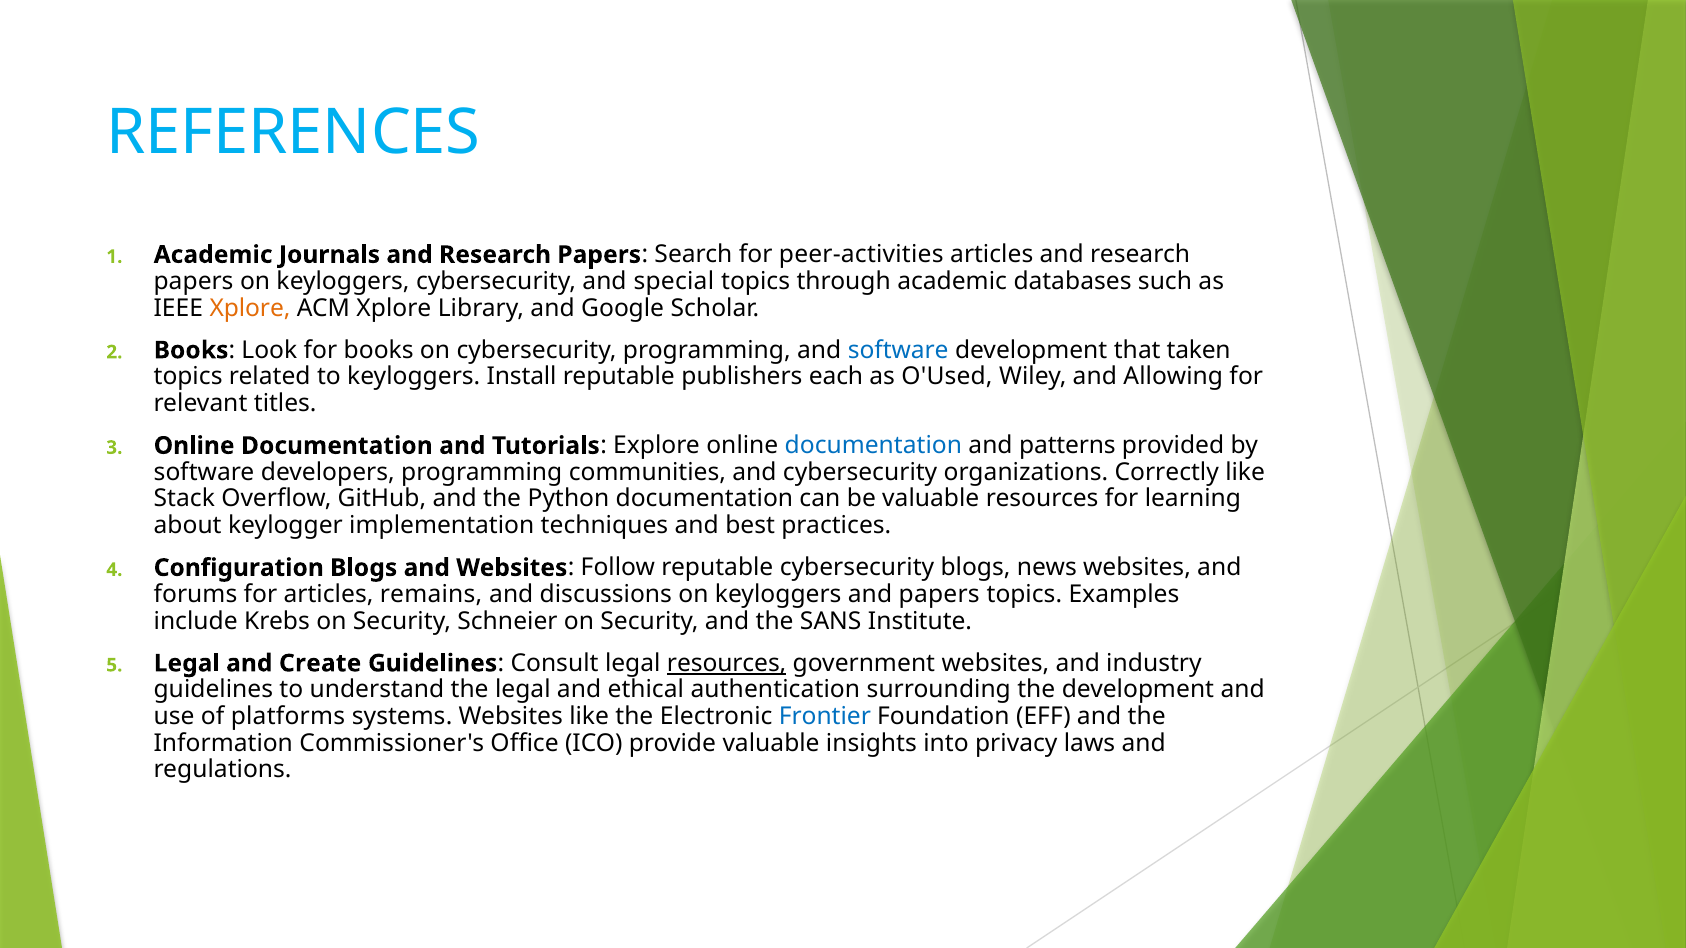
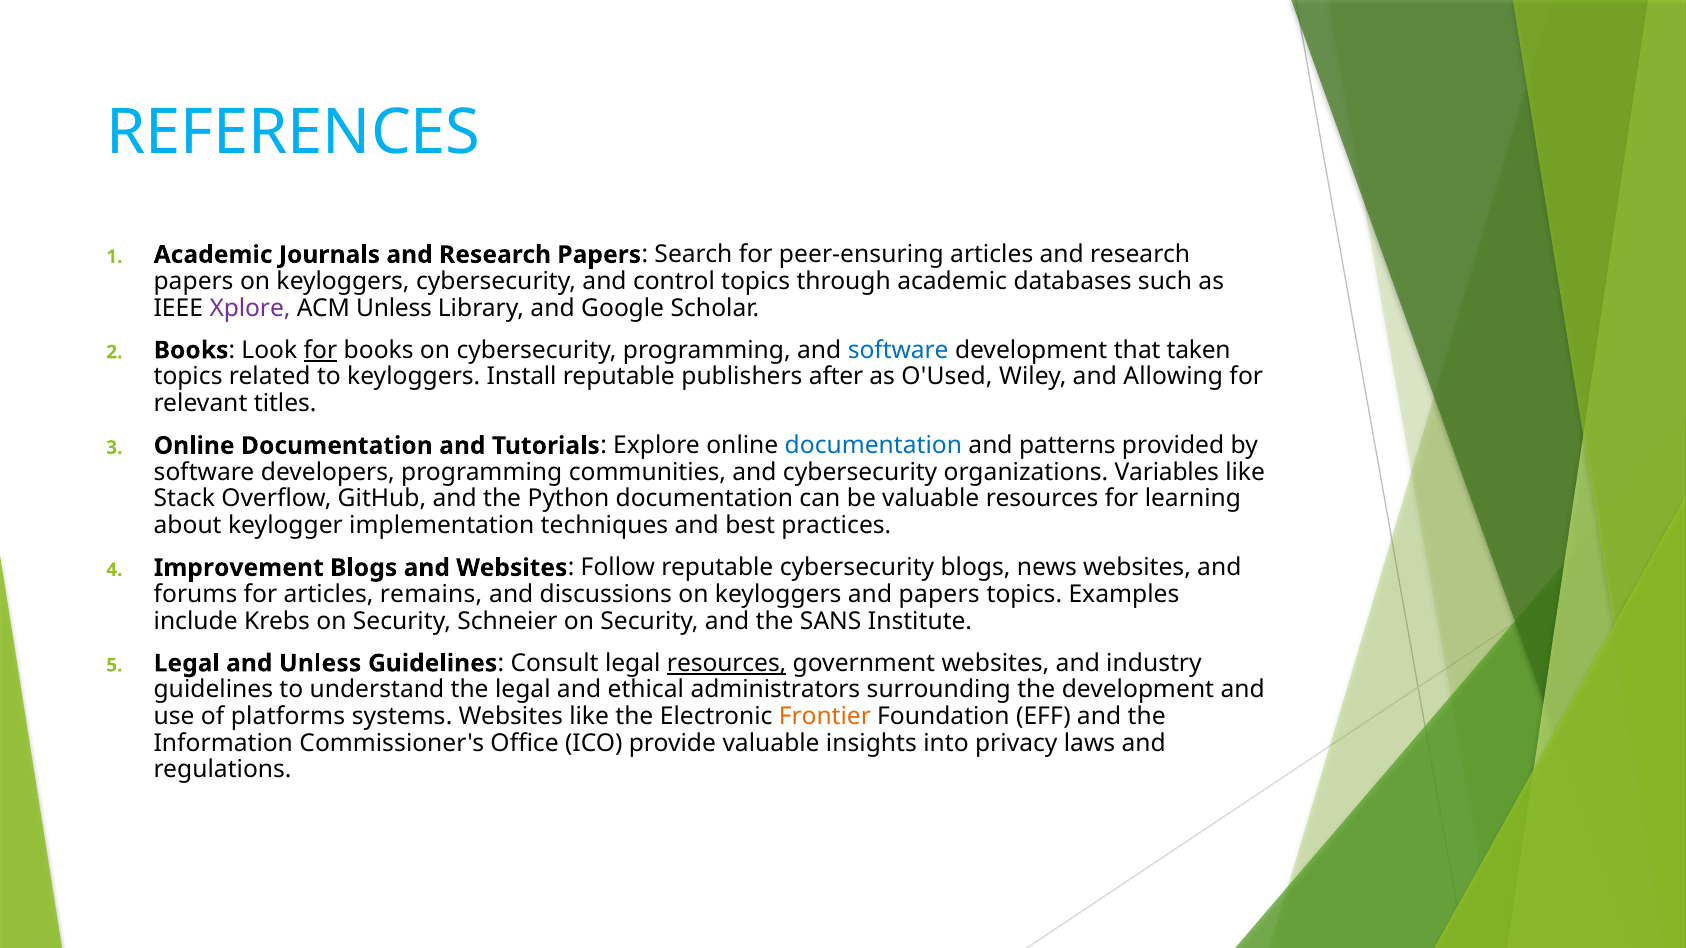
peer-activities: peer-activities -> peer-ensuring
special: special -> control
Xplore at (250, 308) colour: orange -> purple
ACM Xplore: Xplore -> Unless
for at (320, 350) underline: none -> present
each: each -> after
Correctly: Correctly -> Variables
Configuration: Configuration -> Improvement
and Create: Create -> Unless
authentication: authentication -> administrators
Frontier colour: blue -> orange
